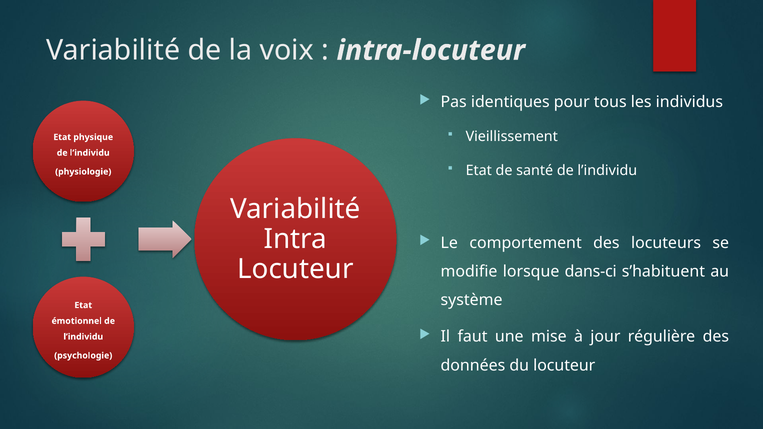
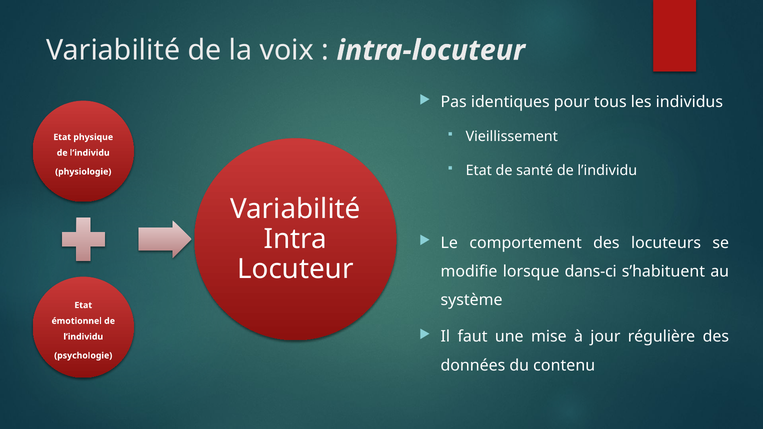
du locuteur: locuteur -> contenu
